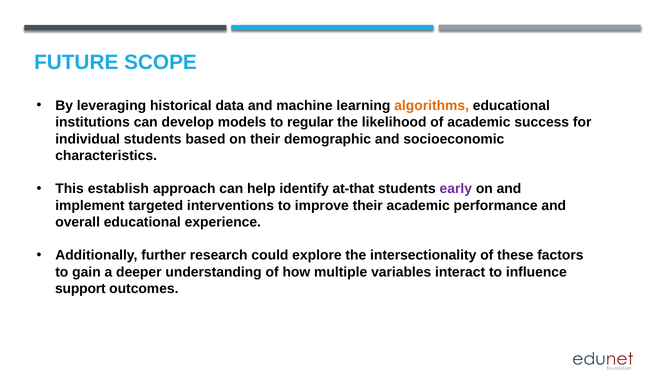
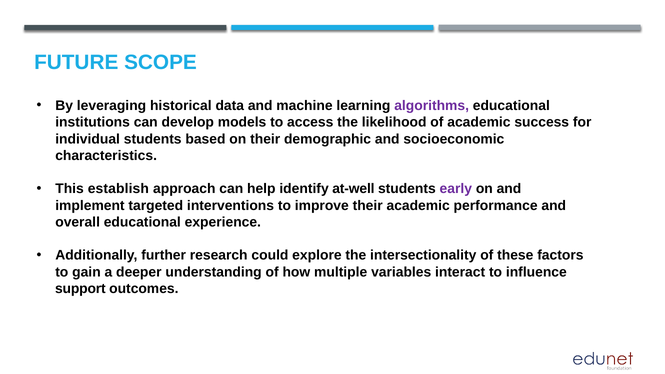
algorithms colour: orange -> purple
regular: regular -> access
at-that: at-that -> at-well
